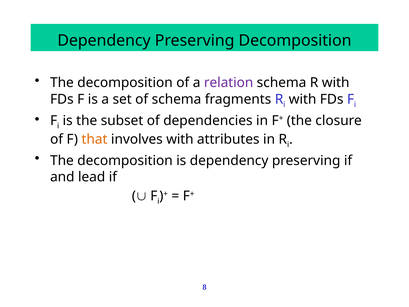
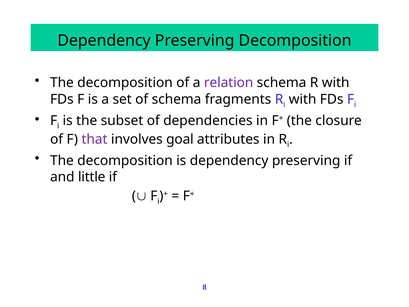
that colour: orange -> purple
involves with: with -> goal
lead: lead -> little
